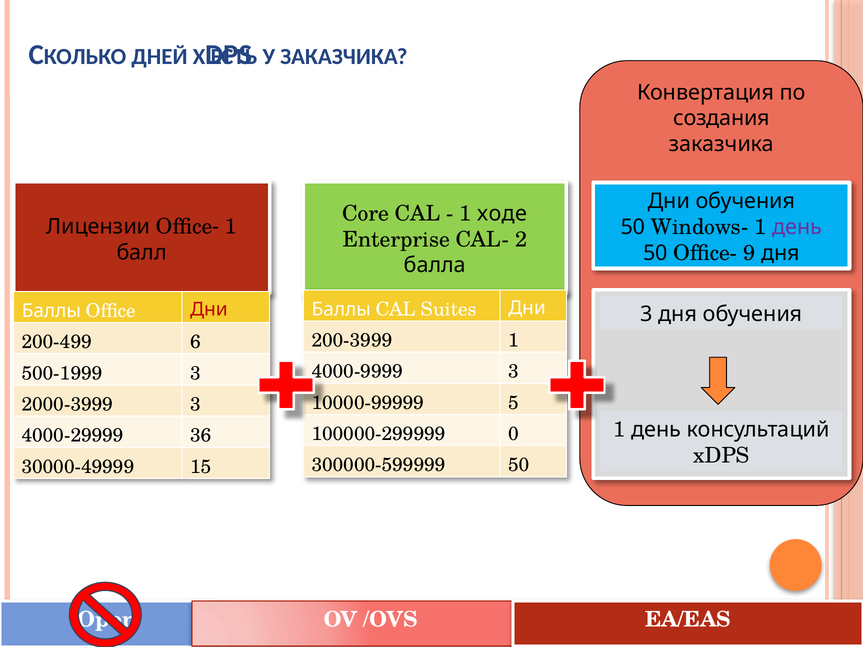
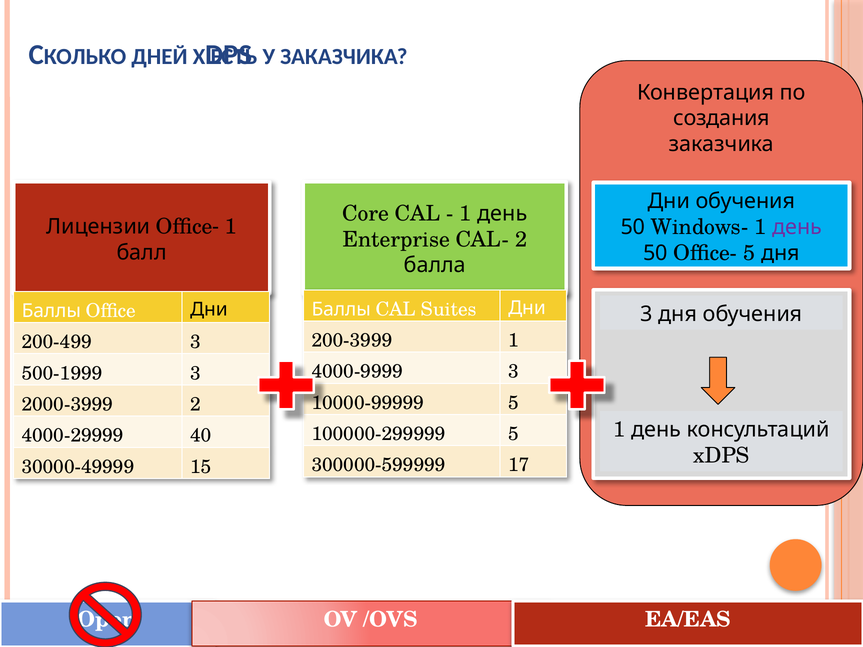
ходе at (502, 214): ходе -> день
Office- 9: 9 -> 5
Дни at (209, 310) colour: red -> black
200-499 6: 6 -> 3
2000-3999 3: 3 -> 2
100000-299999 0: 0 -> 5
36: 36 -> 40
50 at (519, 465): 50 -> 17
